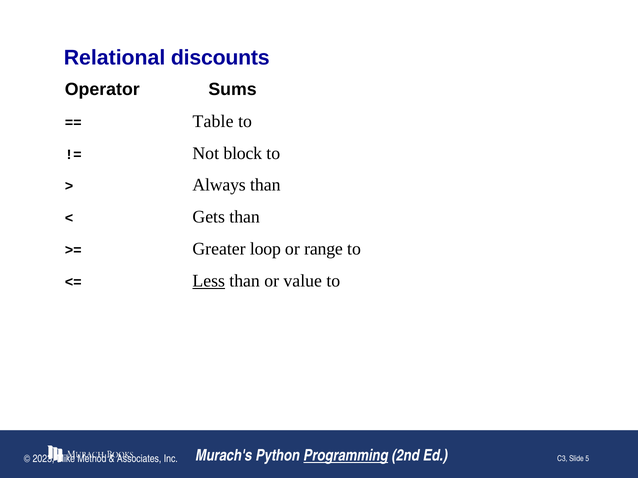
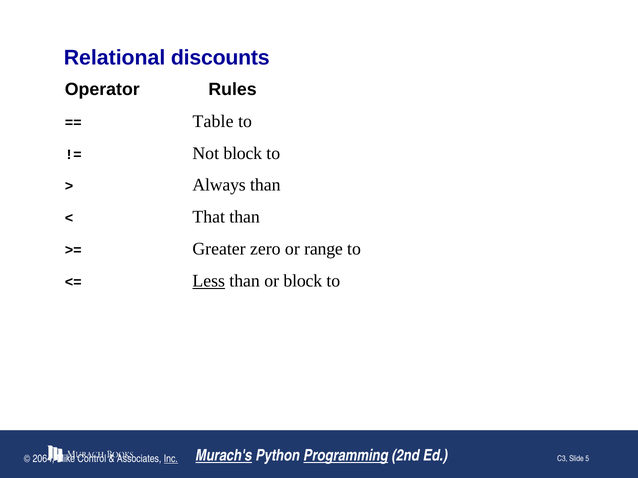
Sums: Sums -> Rules
Gets: Gets -> That
loop: loop -> zero
or value: value -> block
Murach's underline: none -> present
2023: 2023 -> 2064
Method: Method -> Control
Inc underline: none -> present
